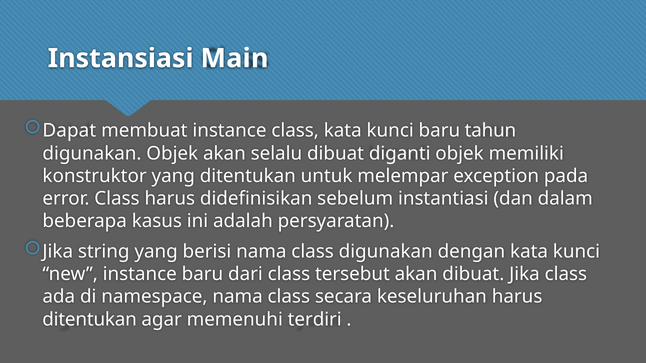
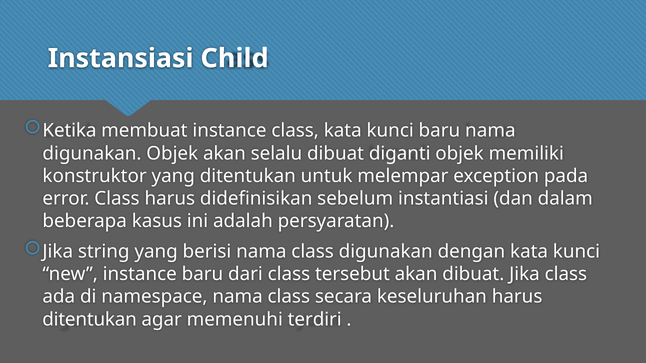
Main: Main -> Child
Dapat: Dapat -> Ketika
baru tahun: tahun -> nama
